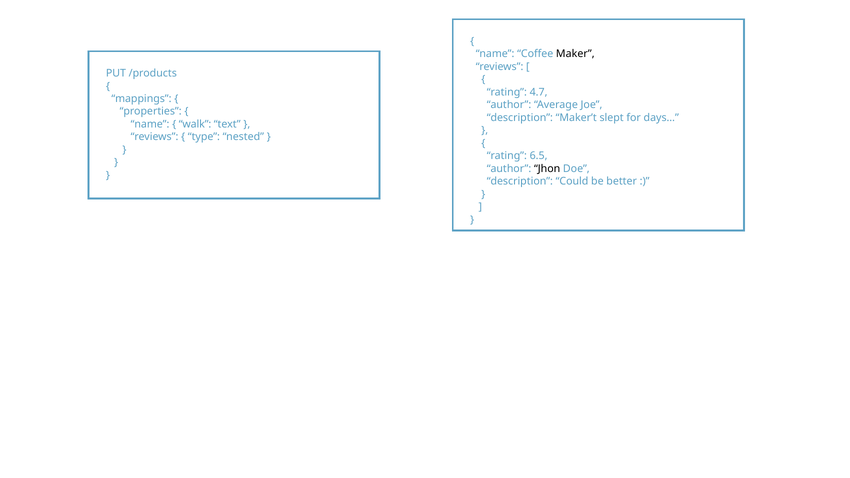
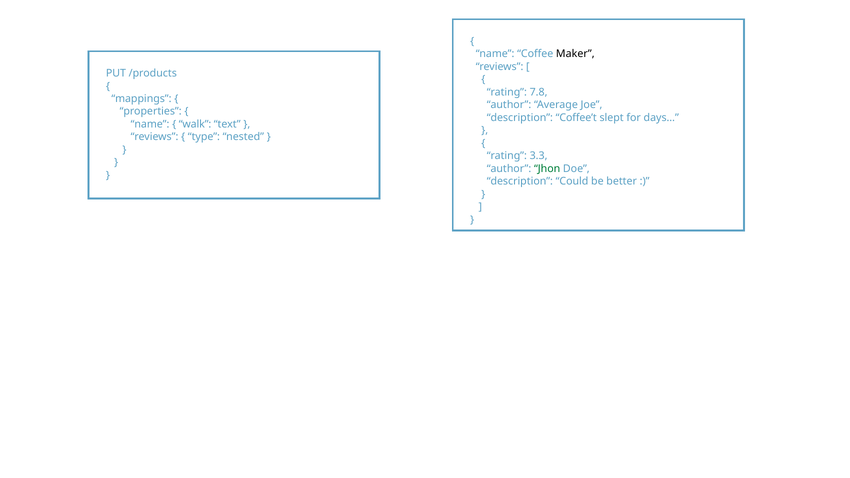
4.7: 4.7 -> 7.8
Maker’t: Maker’t -> Coffee’t
6.5: 6.5 -> 3.3
Jhon colour: black -> green
